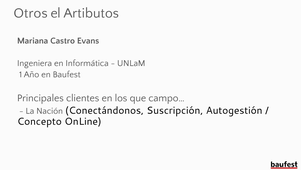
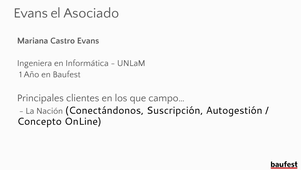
Otros at (31, 13): Otros -> Evans
Artibutos: Artibutos -> Asociado
